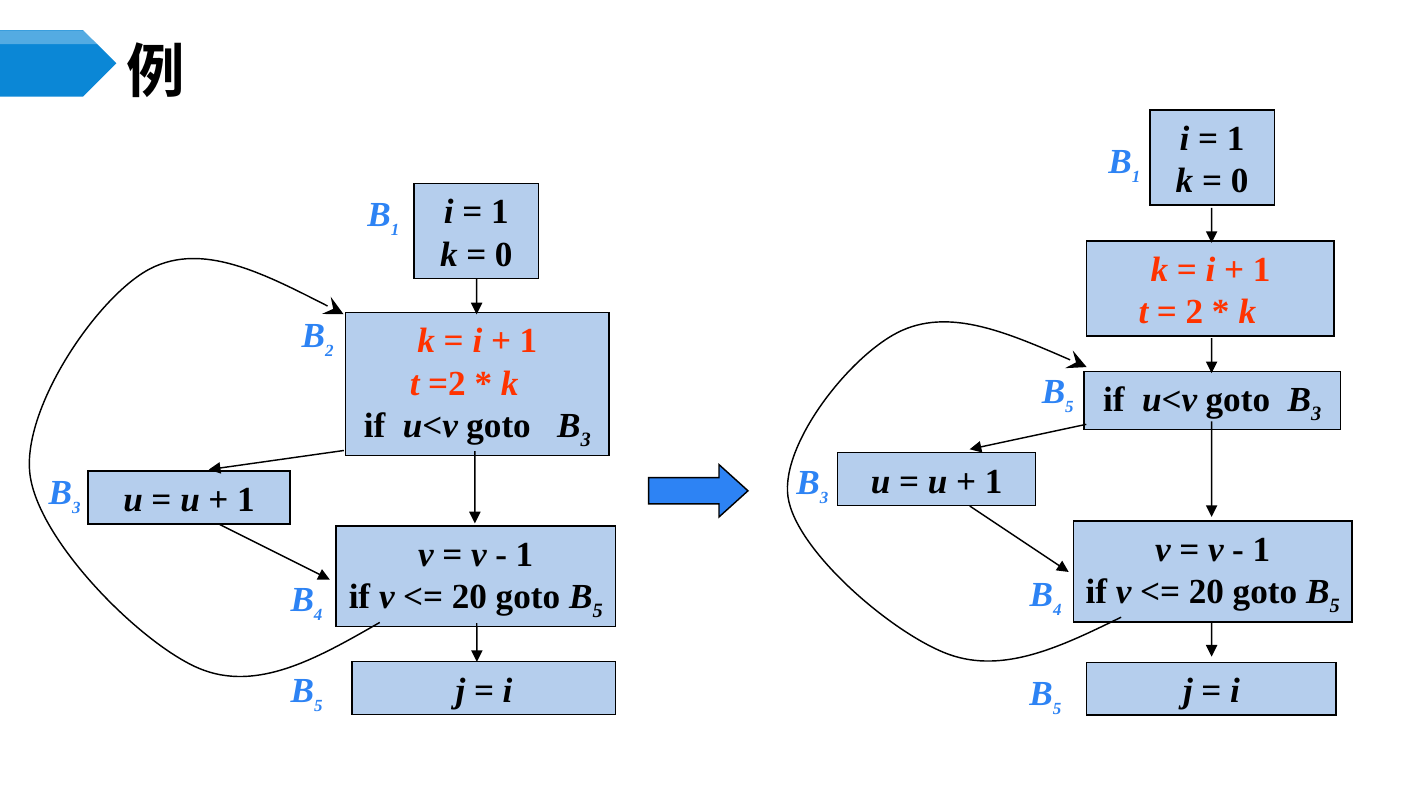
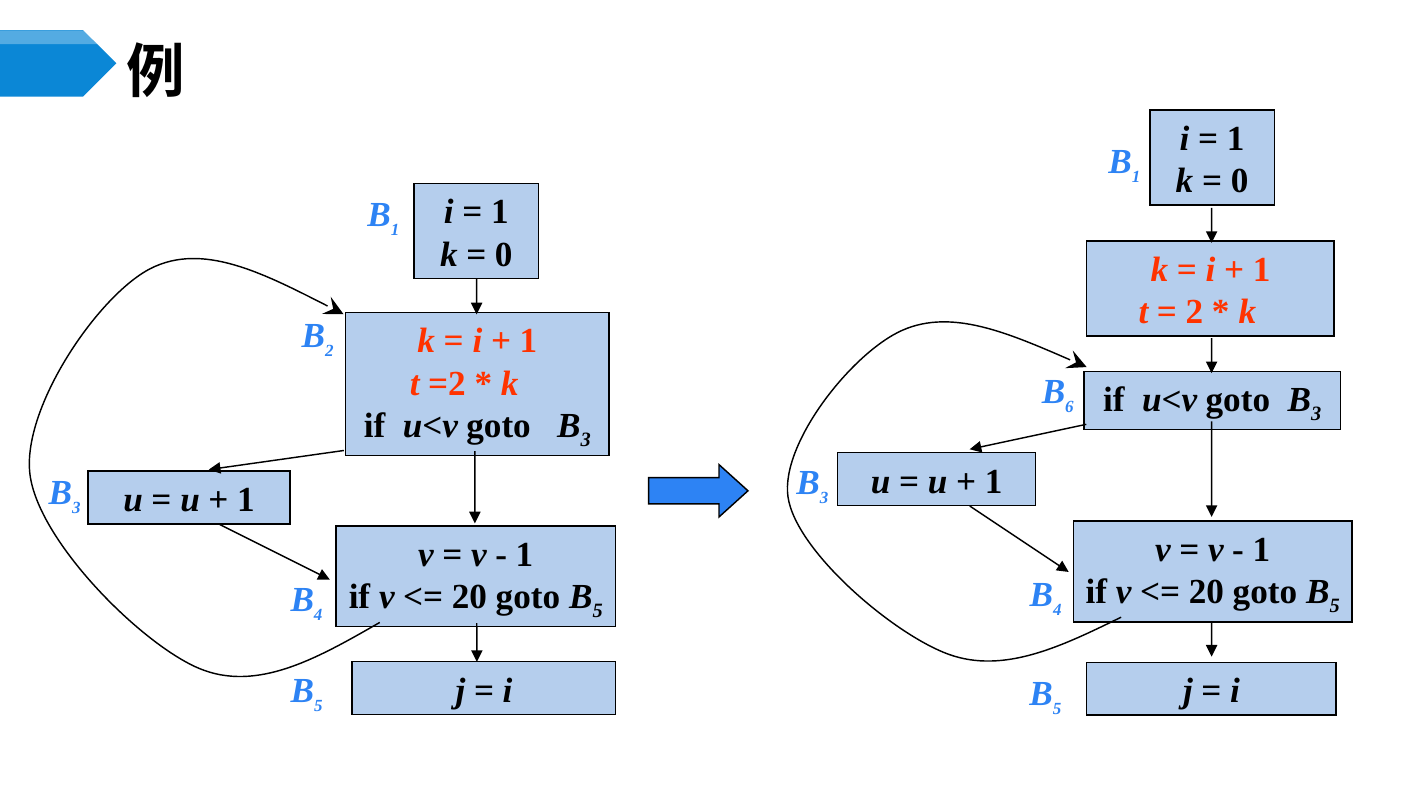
5 at (1069, 406): 5 -> 6
